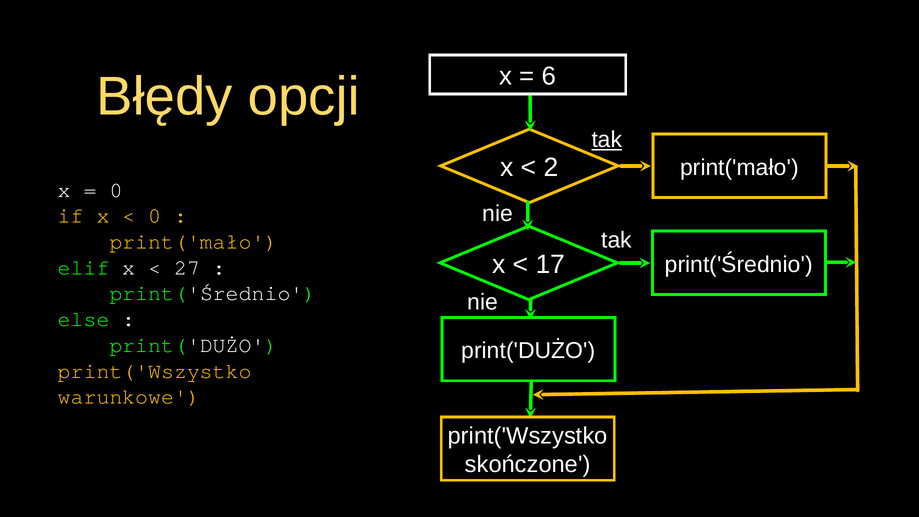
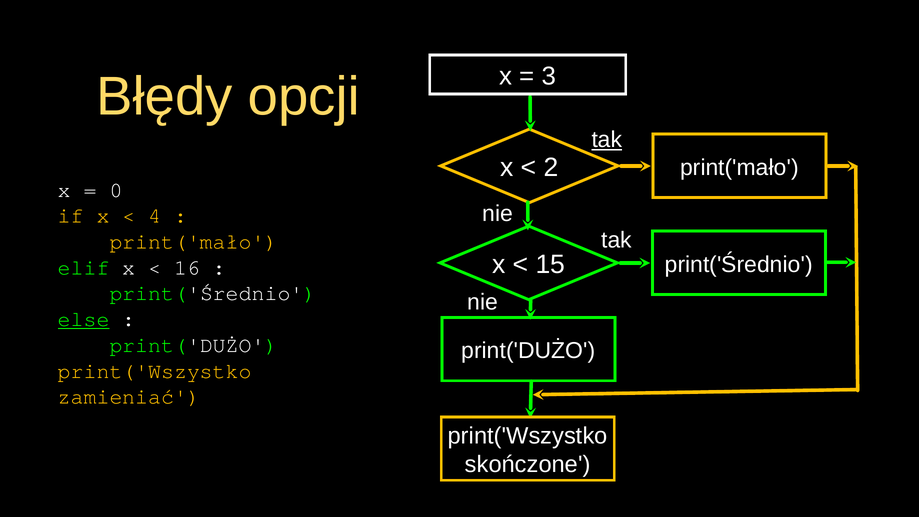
6: 6 -> 3
0 at (155, 216): 0 -> 4
17: 17 -> 15
27: 27 -> 16
else underline: none -> present
warunkowe: warunkowe -> zamieniać
